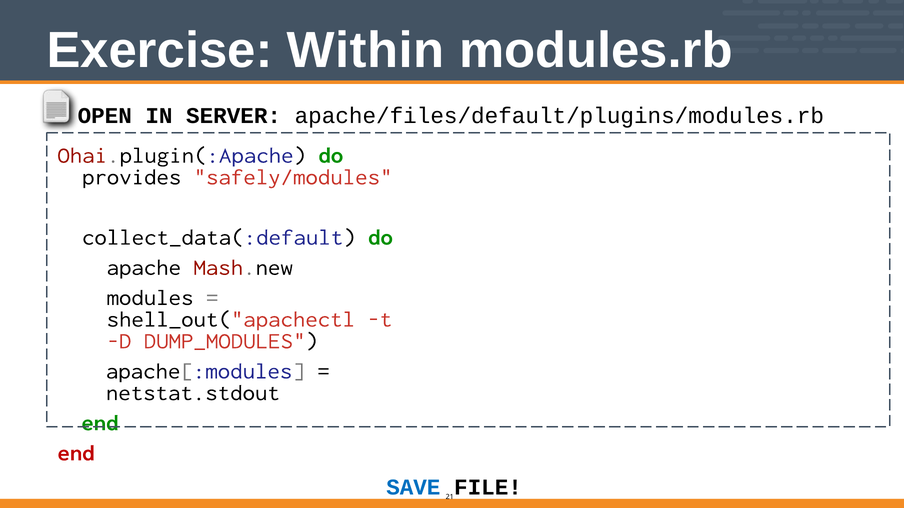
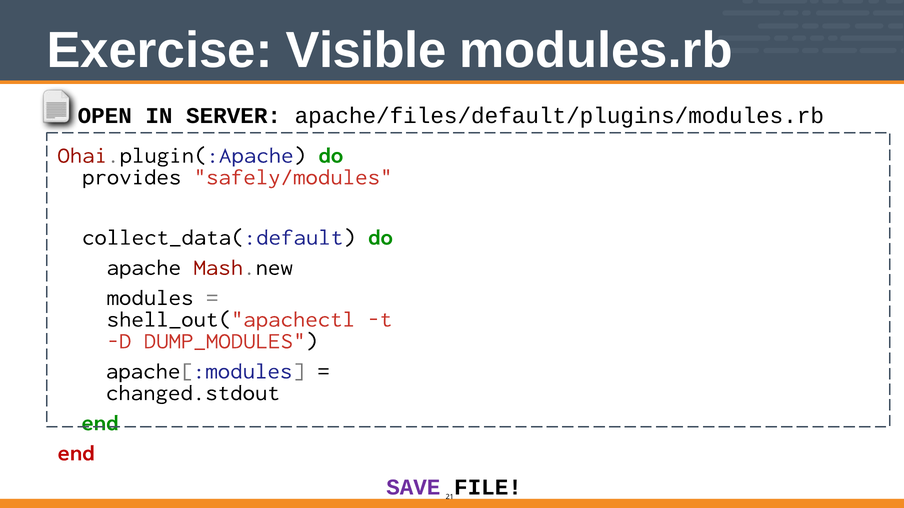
Within: Within -> Visible
netstat.stdout: netstat.stdout -> changed.stdout
SAVE colour: blue -> purple
